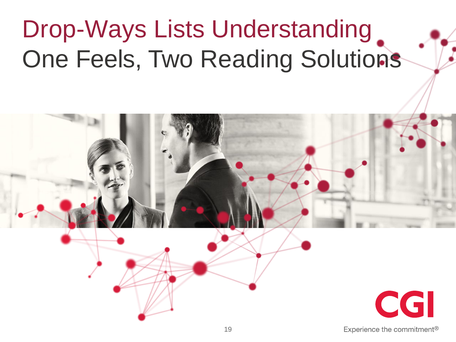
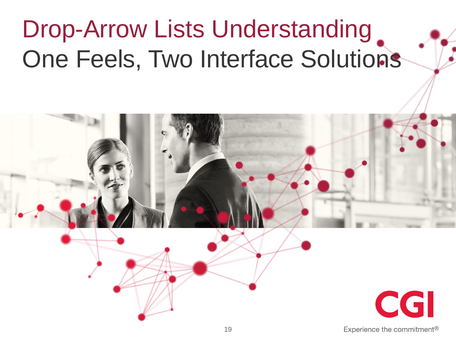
Drop-Ways: Drop-Ways -> Drop-Arrow
Reading: Reading -> Interface
